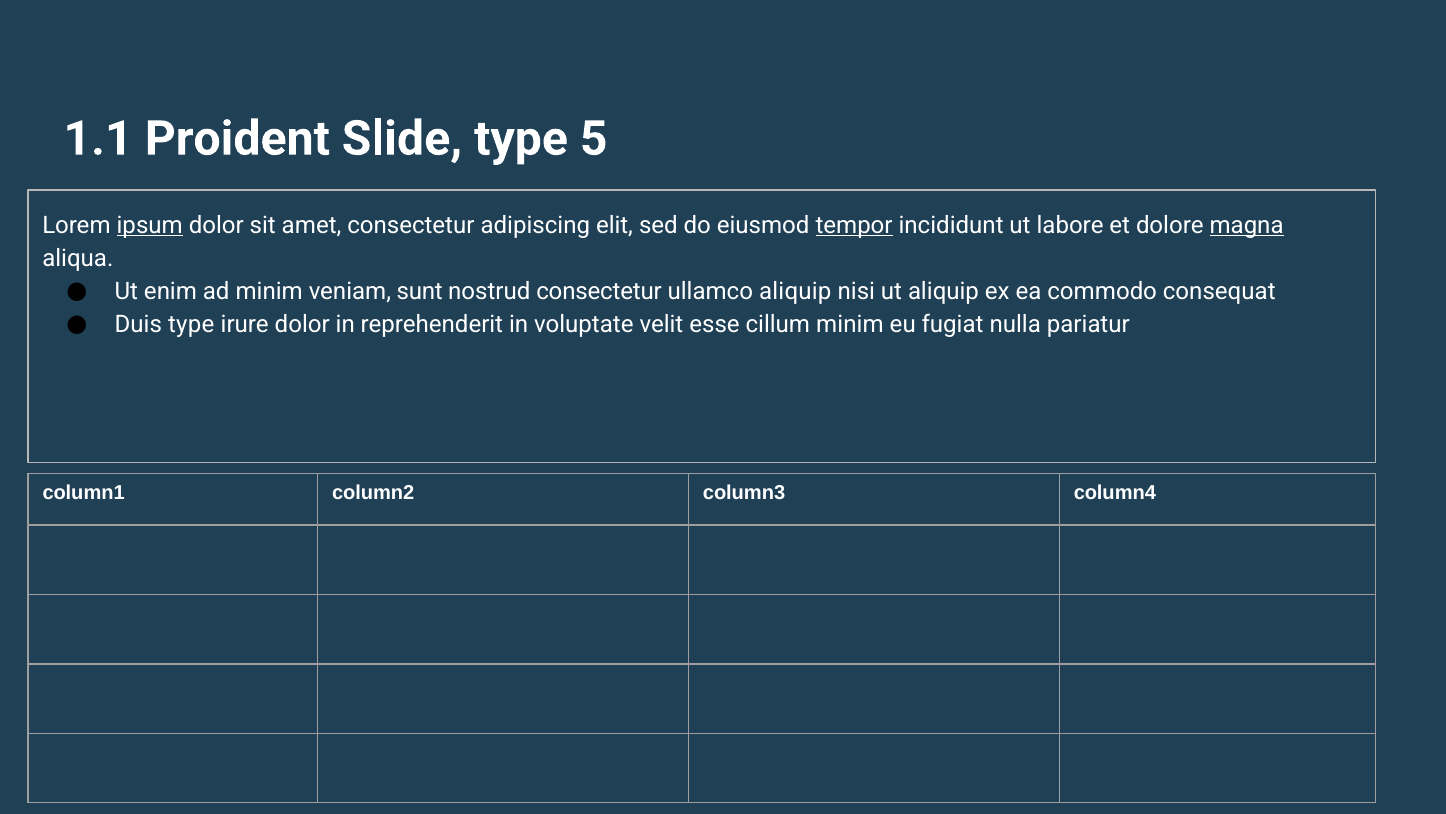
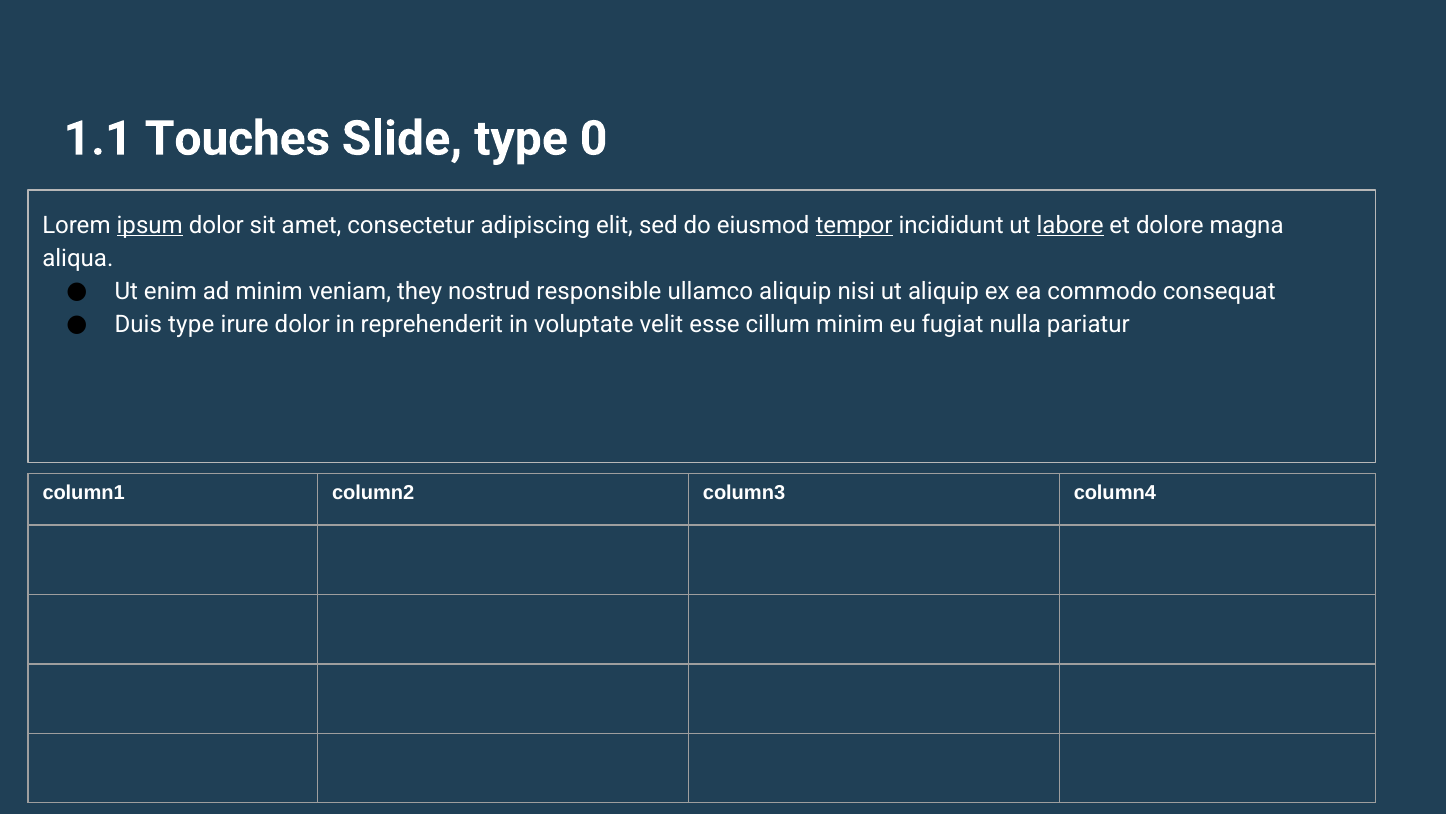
Proident: Proident -> Touches
5: 5 -> 0
labore underline: none -> present
magna underline: present -> none
sunt: sunt -> they
nostrud consectetur: consectetur -> responsible
